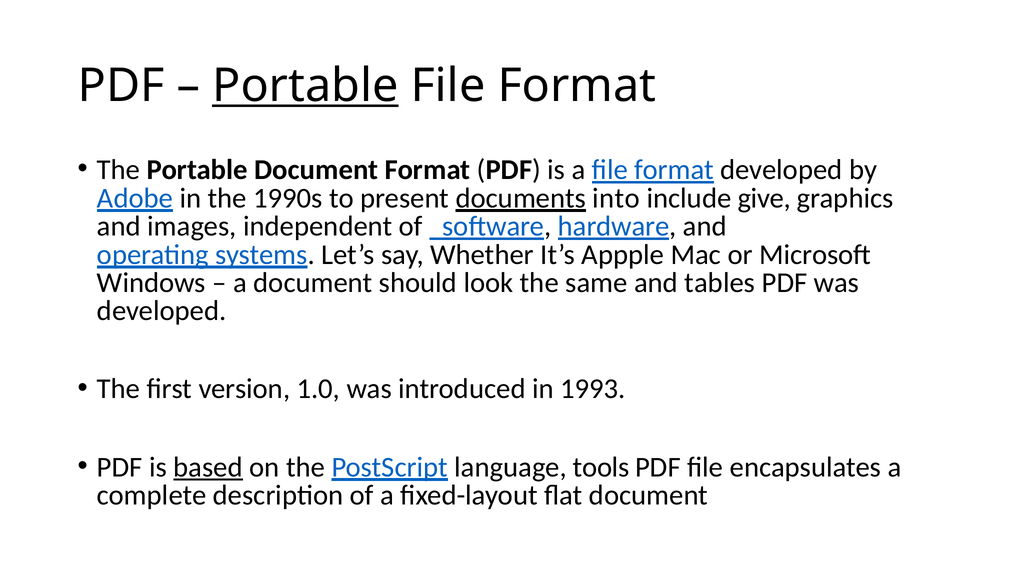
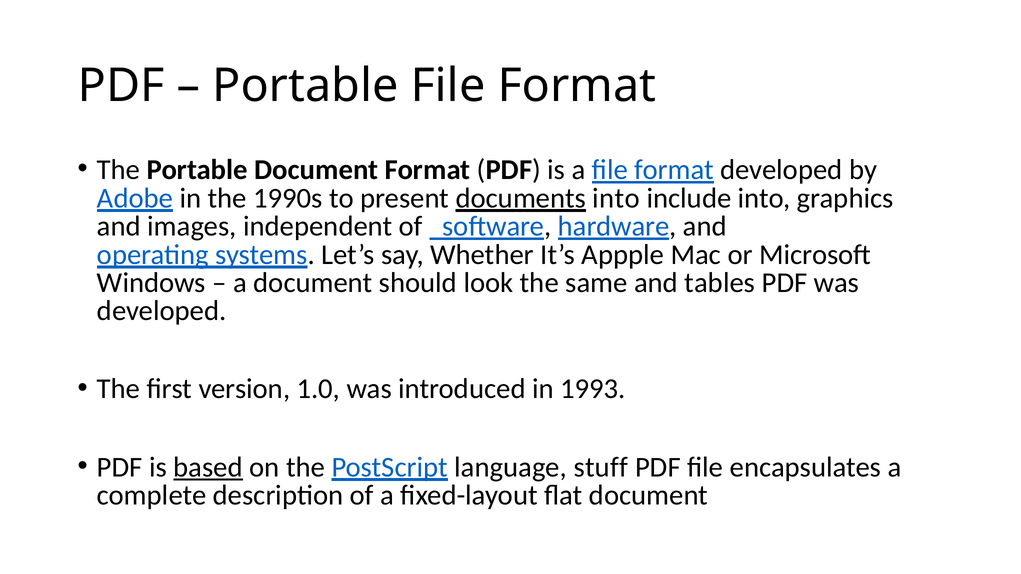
Portable at (305, 86) underline: present -> none
include give: give -> into
tools: tools -> stuff
